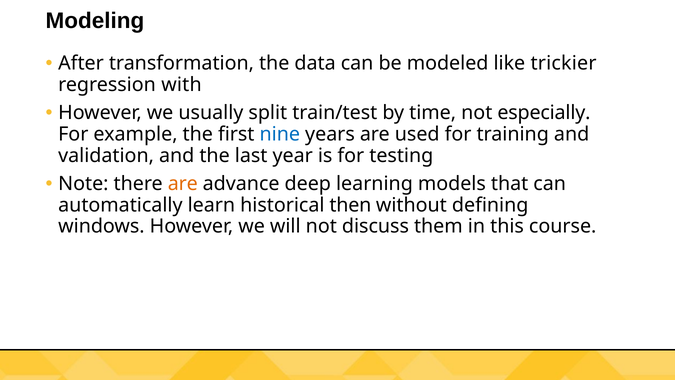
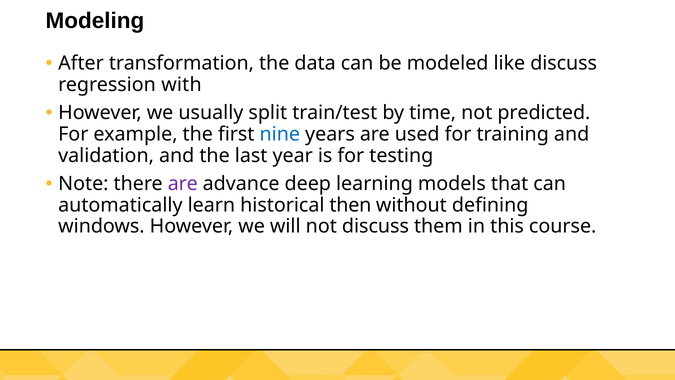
like trickier: trickier -> discuss
especially: especially -> predicted
are at (183, 184) colour: orange -> purple
